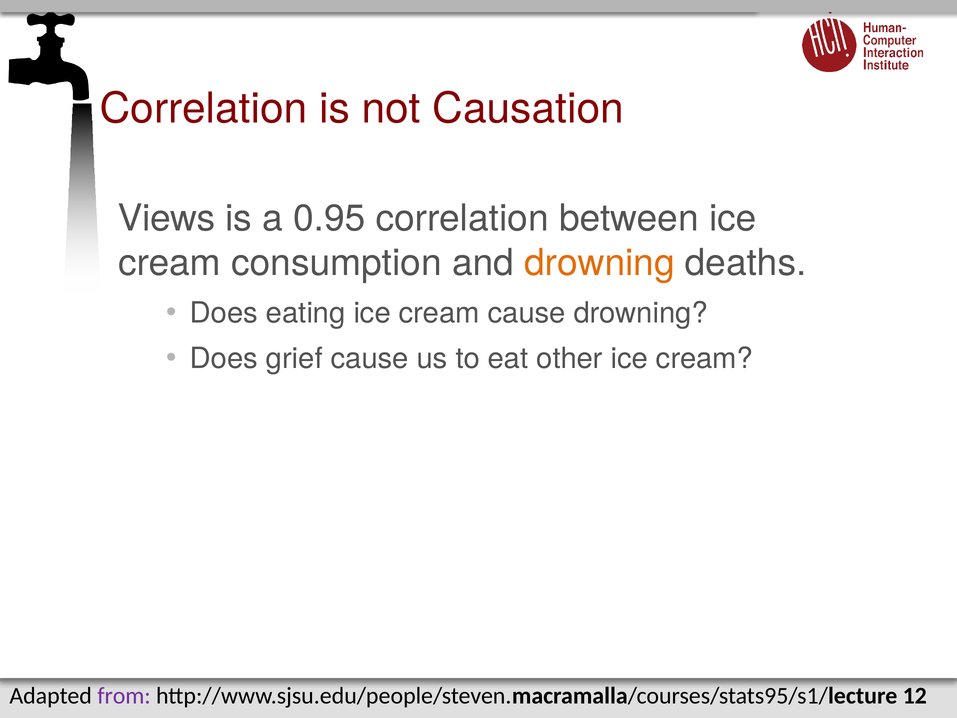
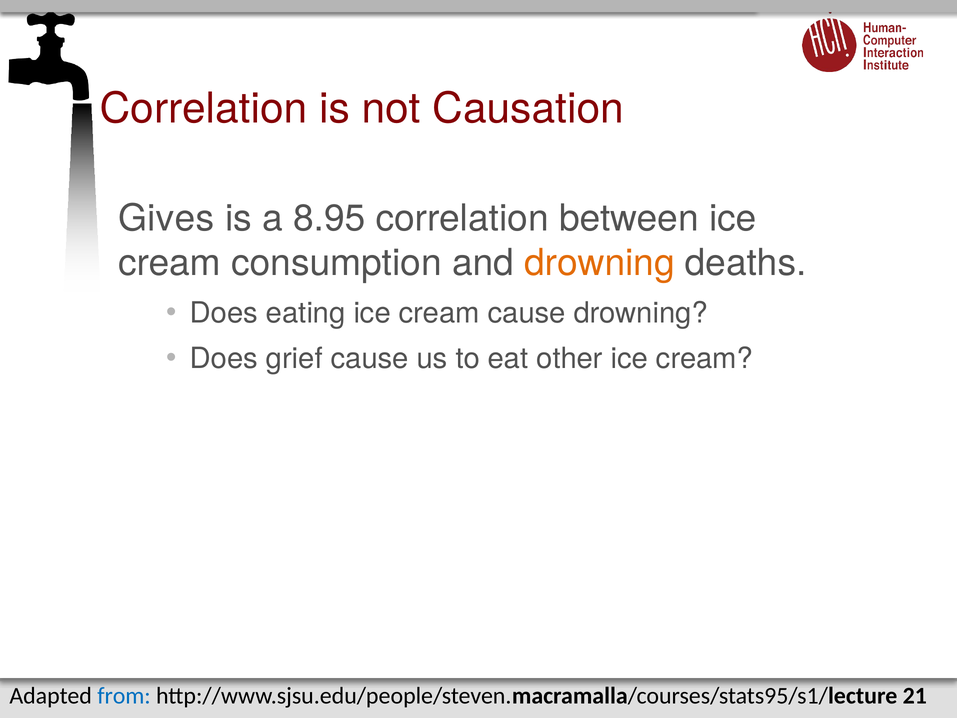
Views: Views -> Gives
0.95: 0.95 -> 8.95
from colour: purple -> blue
12: 12 -> 21
